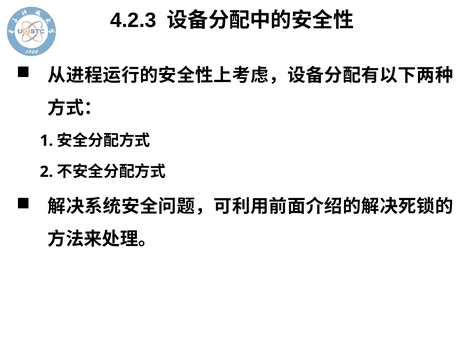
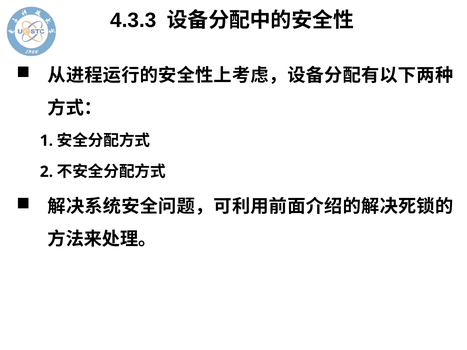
4.2.3: 4.2.3 -> 4.3.3
